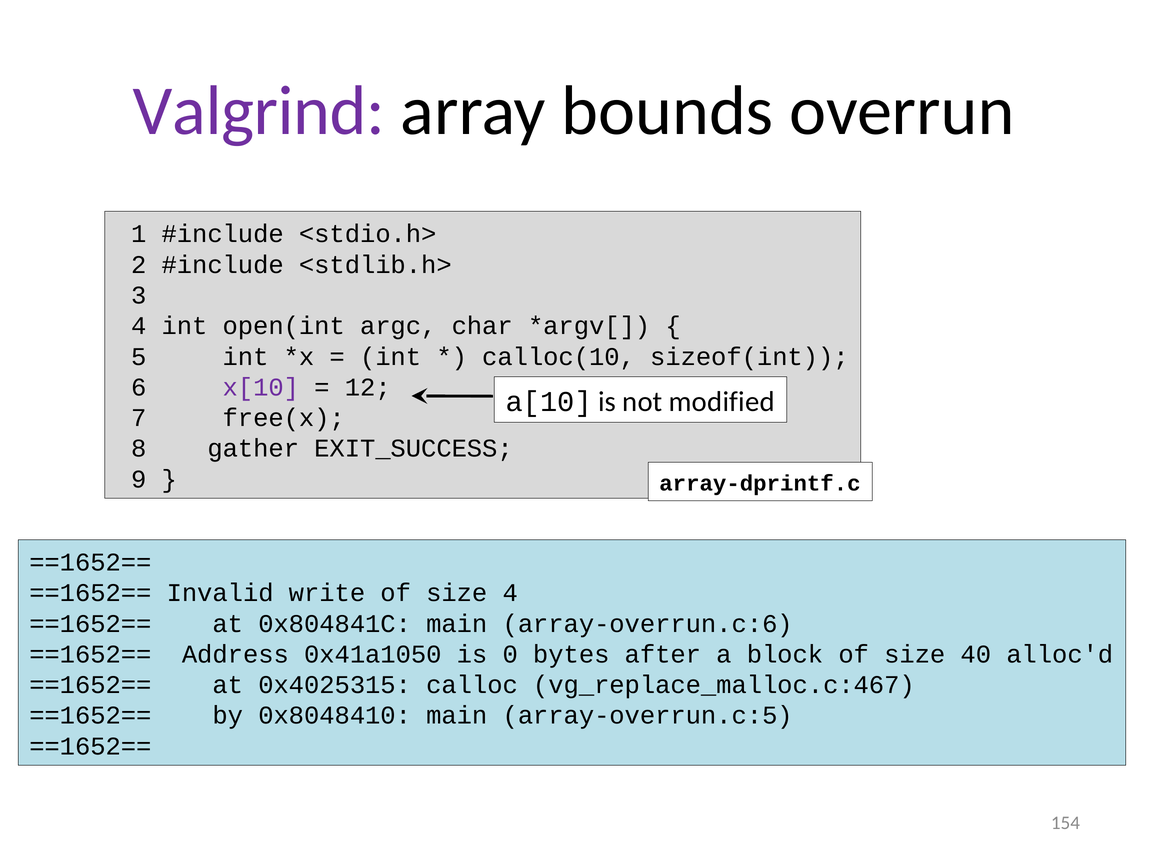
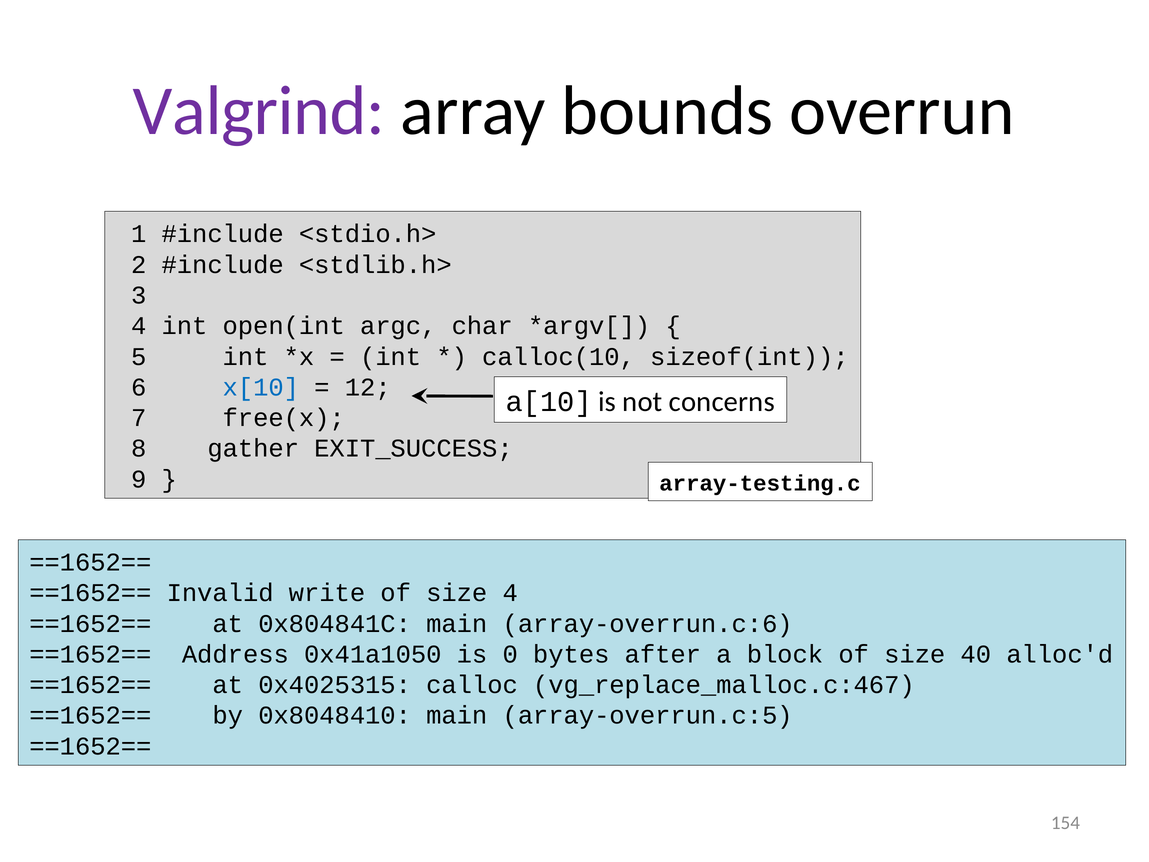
x[10 colour: purple -> blue
modified: modified -> concerns
array-dprintf.c: array-dprintf.c -> array-testing.c
